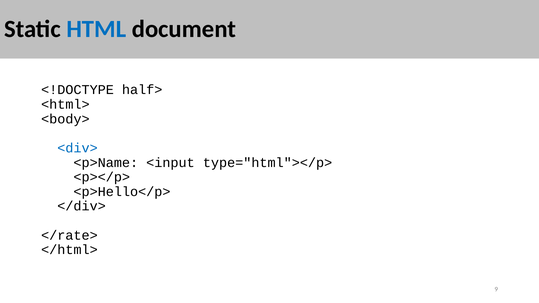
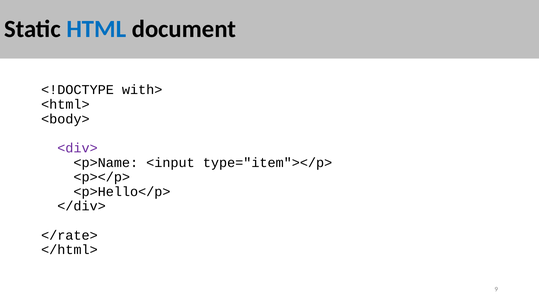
half>: half> -> with>
<div> colour: blue -> purple
type="html"></p>: type="html"></p> -> type="item"></p>
